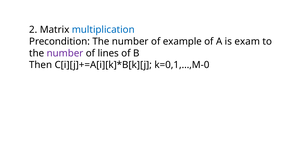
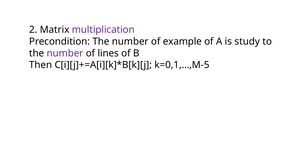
multiplication colour: blue -> purple
exam: exam -> study
k=0,1,…,M-0: k=0,1,…,M-0 -> k=0,1,…,M-5
